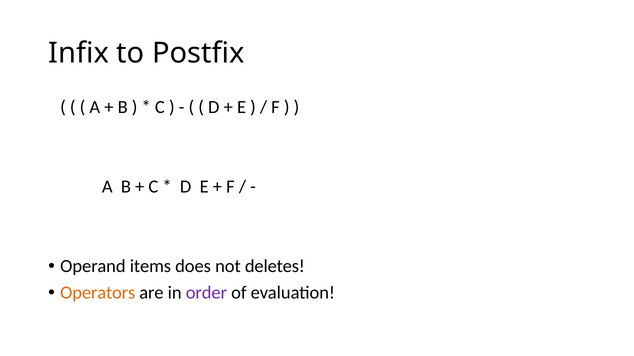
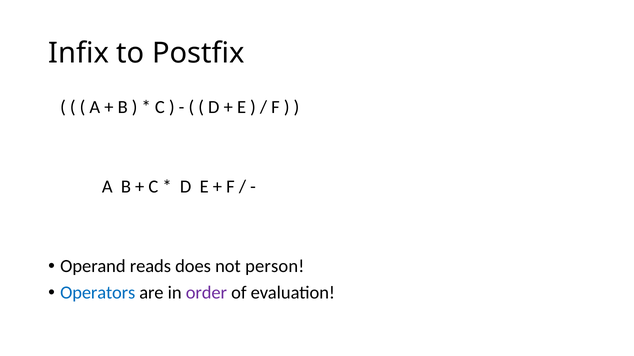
items: items -> reads
deletes: deletes -> person
Operators colour: orange -> blue
